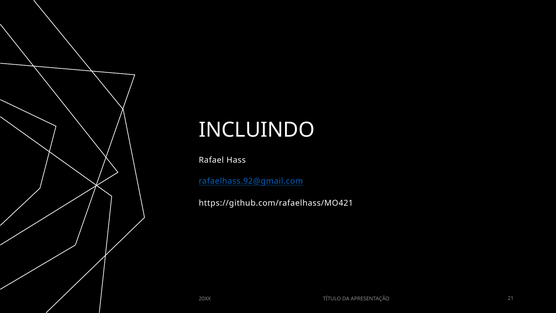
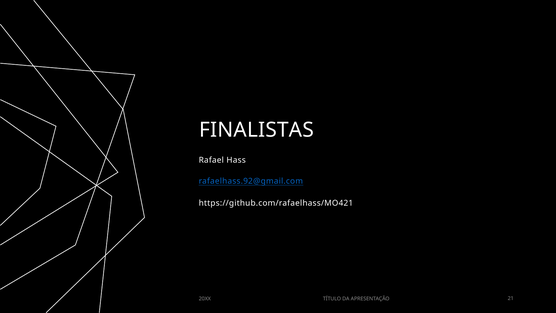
INCLUINDO: INCLUINDO -> FINALISTAS
